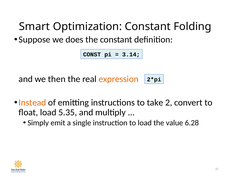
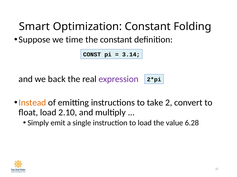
does: does -> time
then: then -> back
expression colour: orange -> purple
5.35: 5.35 -> 2.10
